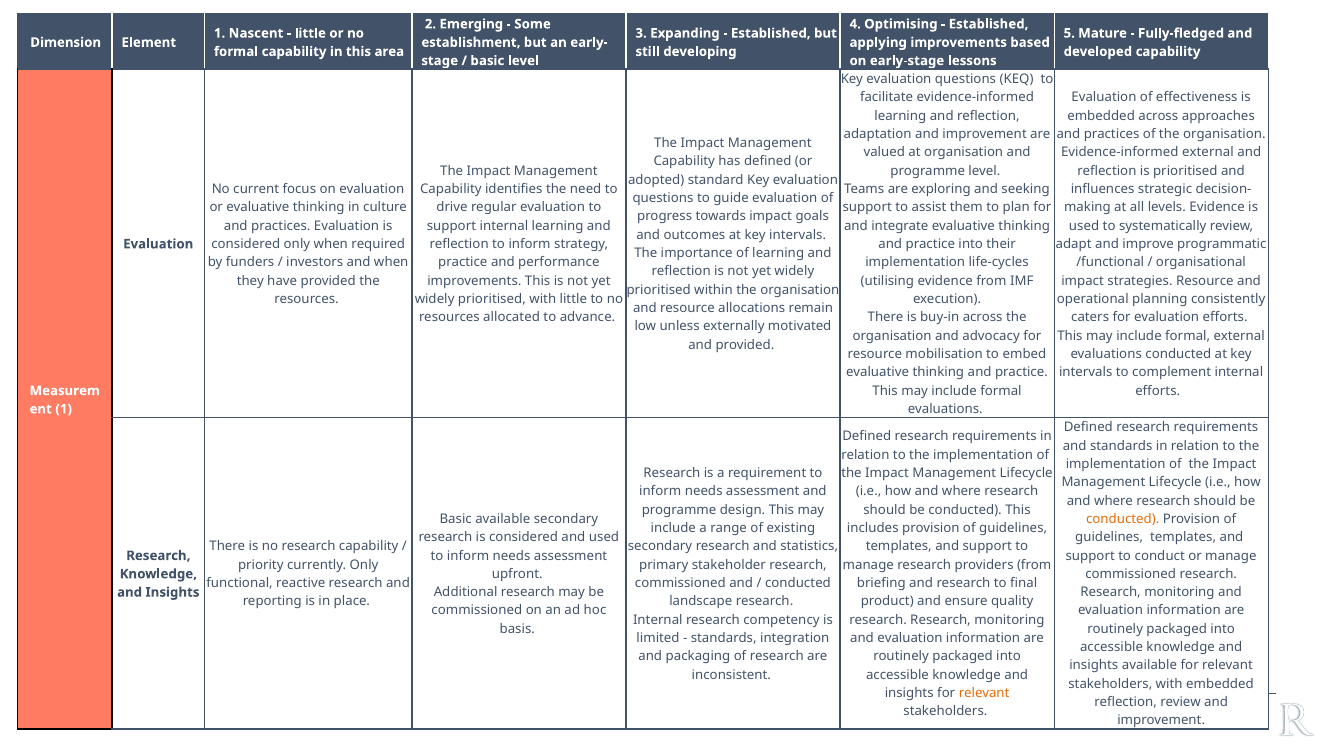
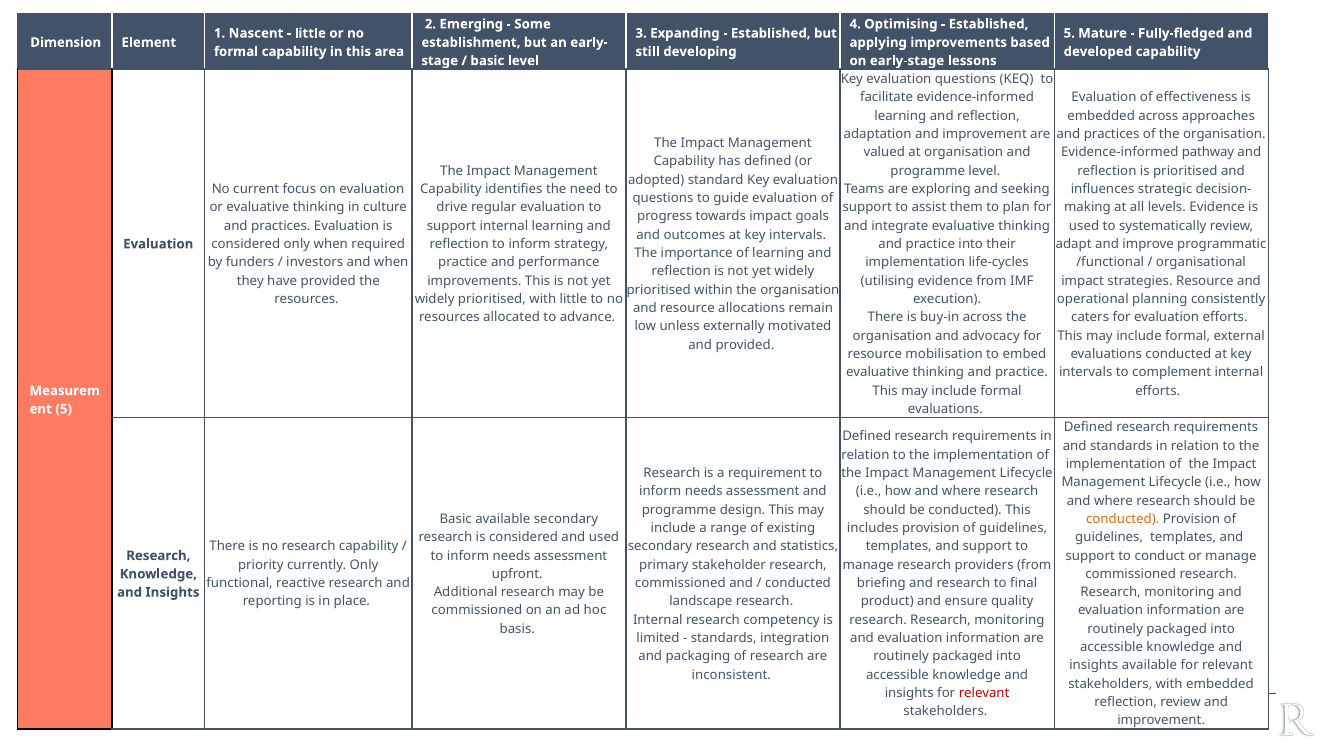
Evidence-informed external: external -> pathway
1 at (64, 409): 1 -> 5
relevant at (984, 693) colour: orange -> red
